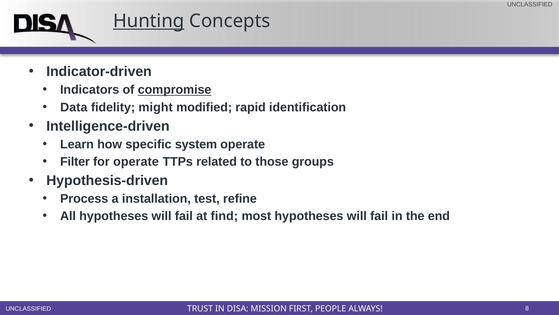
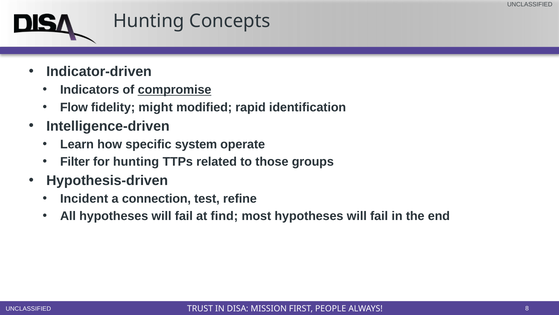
Hunting at (149, 21) underline: present -> none
Data: Data -> Flow
for operate: operate -> hunting
Process: Process -> Incident
installation: installation -> connection
